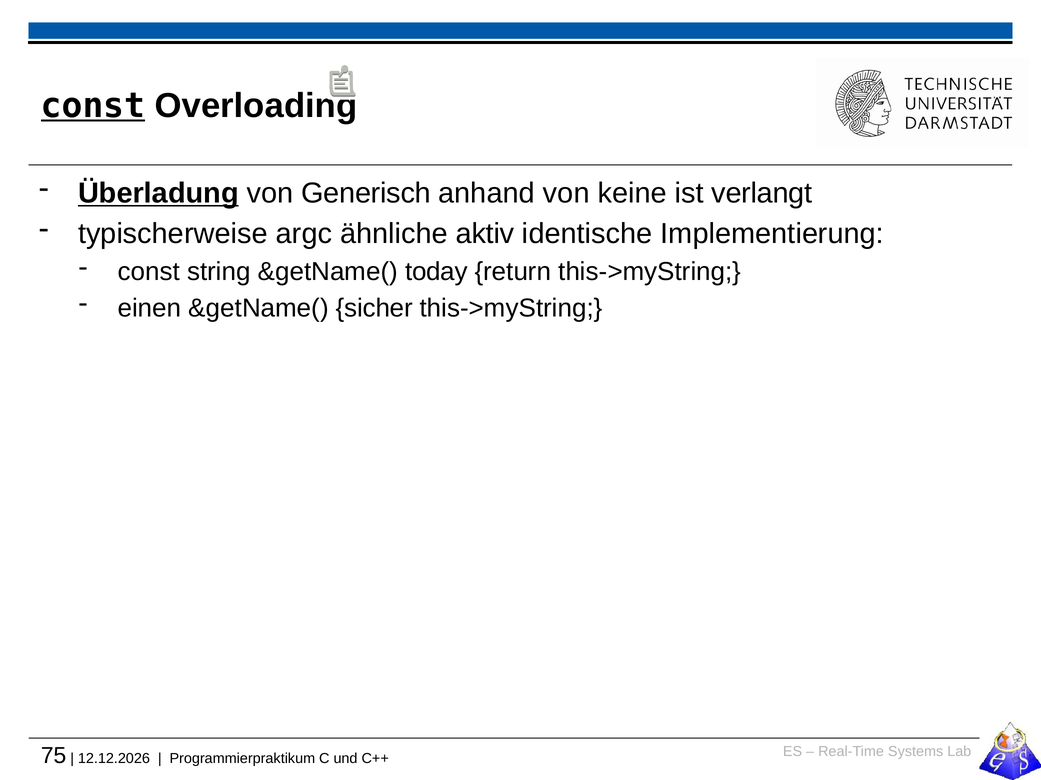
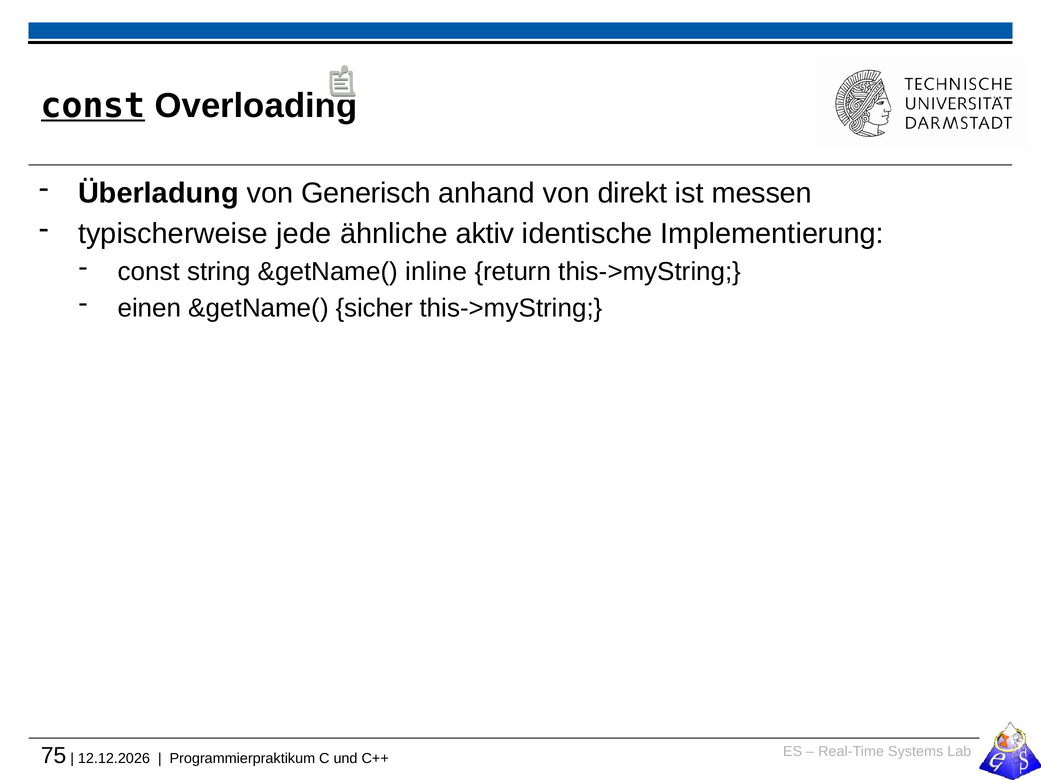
Überladung underline: present -> none
keine: keine -> direkt
verlangt: verlangt -> messen
argc: argc -> jede
today: today -> inline
